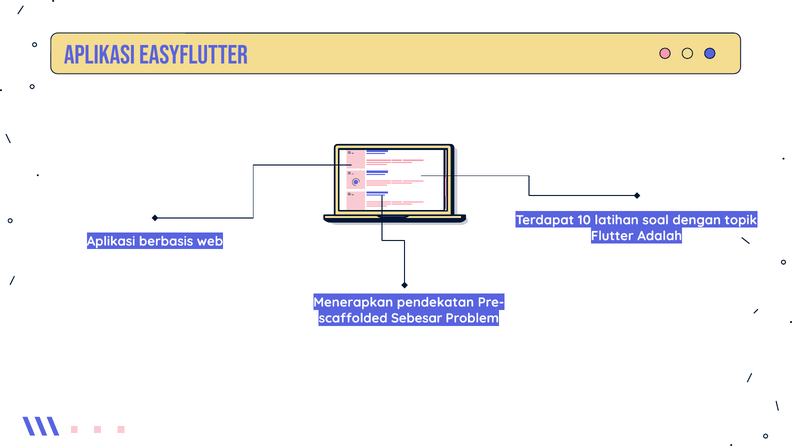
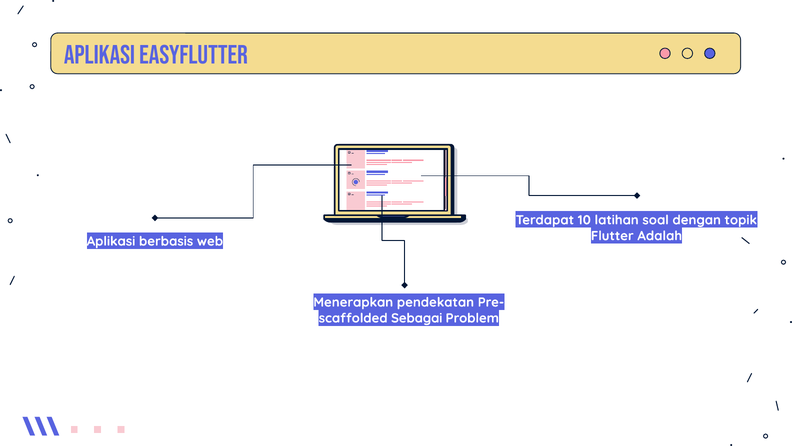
Sebesar: Sebesar -> Sebagai
